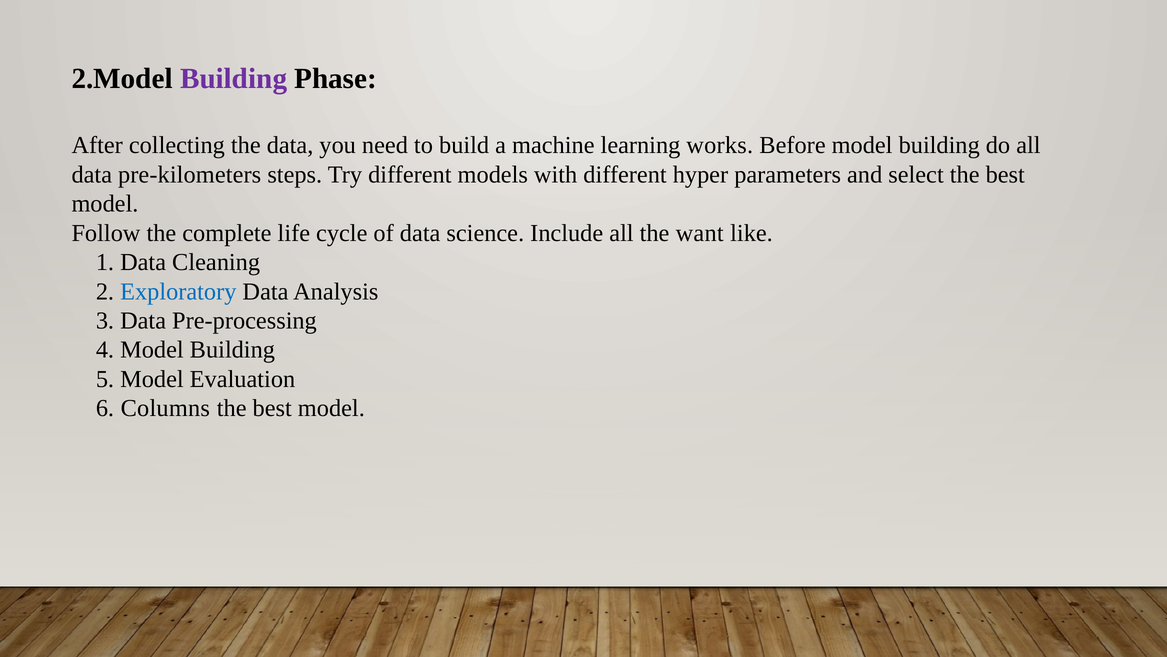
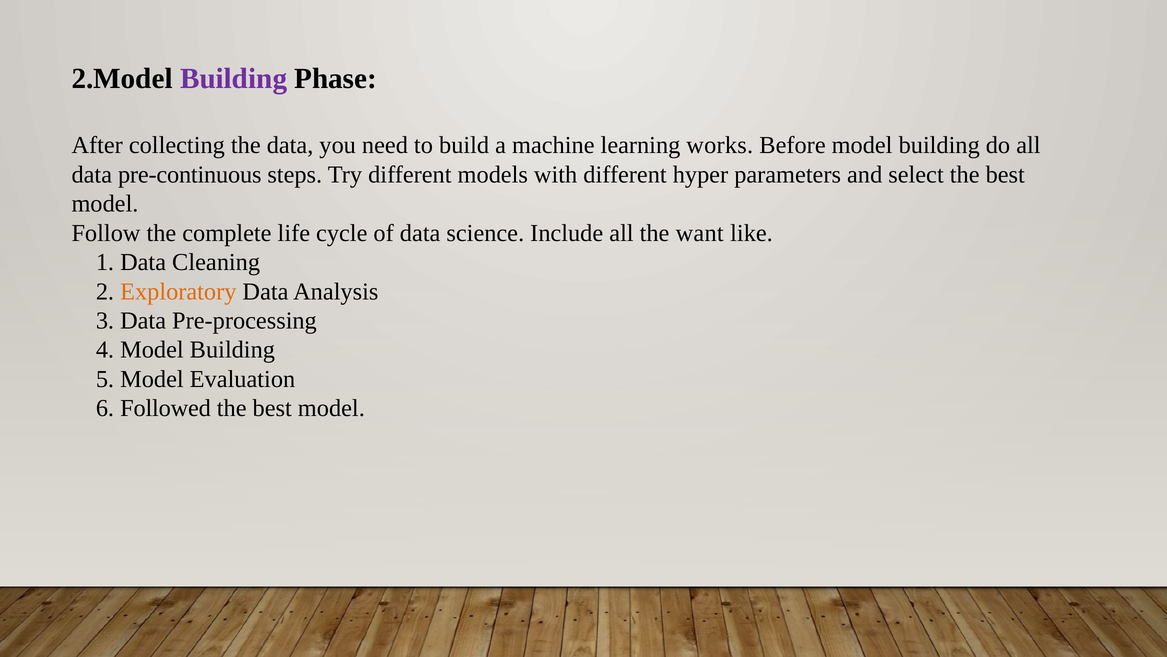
pre-kilometers: pre-kilometers -> pre-continuous
Exploratory colour: blue -> orange
Columns: Columns -> Followed
